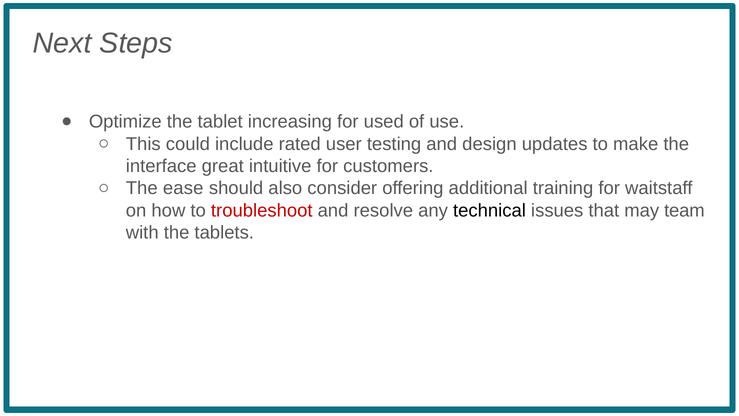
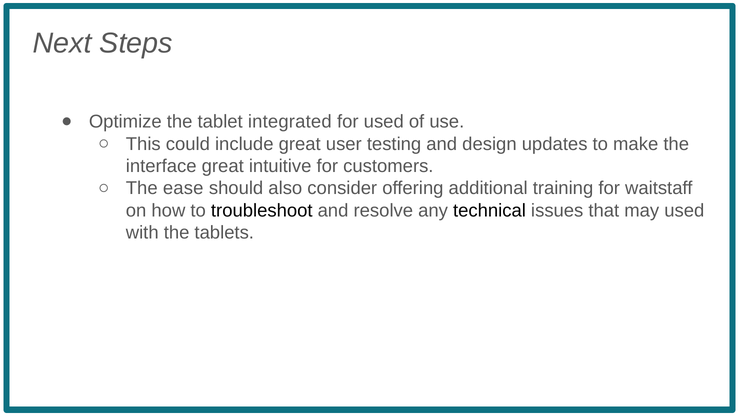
increasing: increasing -> integrated
include rated: rated -> great
troubleshoot colour: red -> black
may team: team -> used
